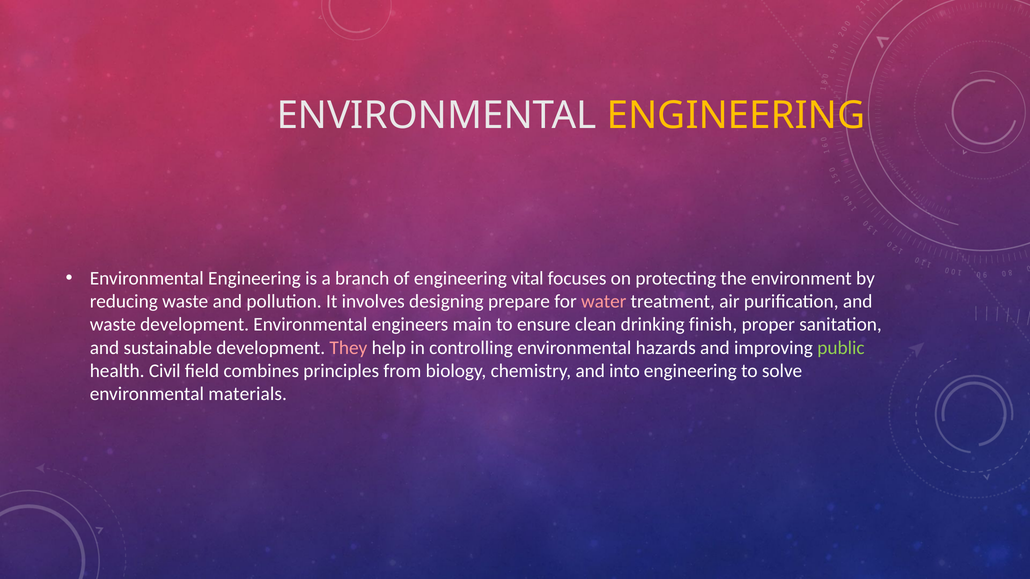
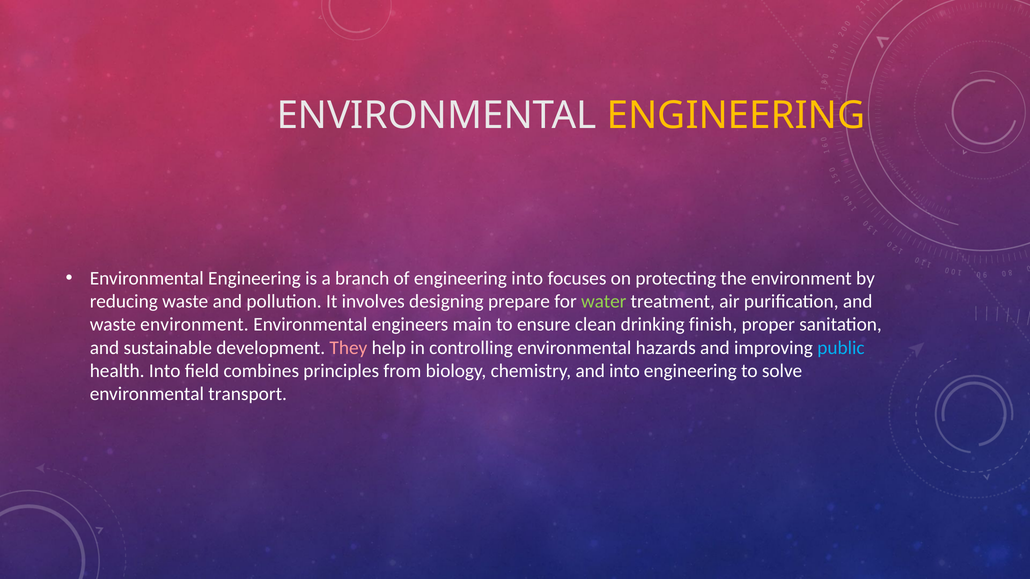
engineering vital: vital -> into
water colour: pink -> light green
waste development: development -> environment
public colour: light green -> light blue
health Civil: Civil -> Into
materials: materials -> transport
